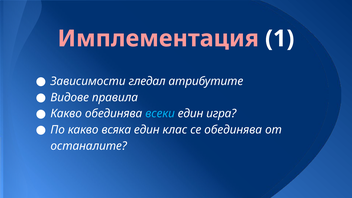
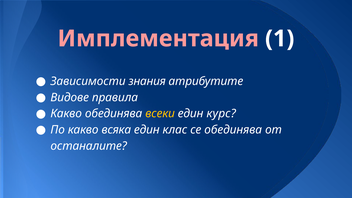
гледал: гледал -> знания
всеки colour: light blue -> yellow
игра: игра -> курс
